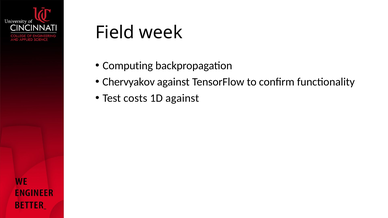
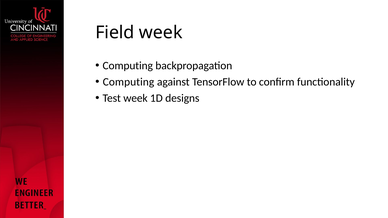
Chervyakov at (129, 82): Chervyakov -> Computing
Test costs: costs -> week
1D against: against -> designs
